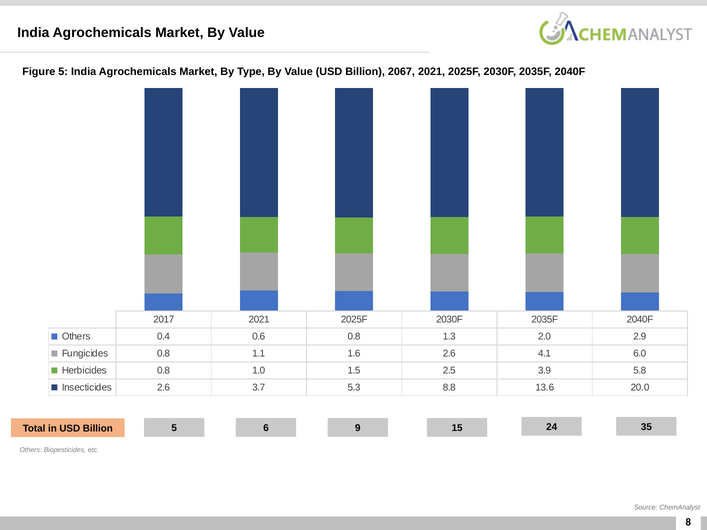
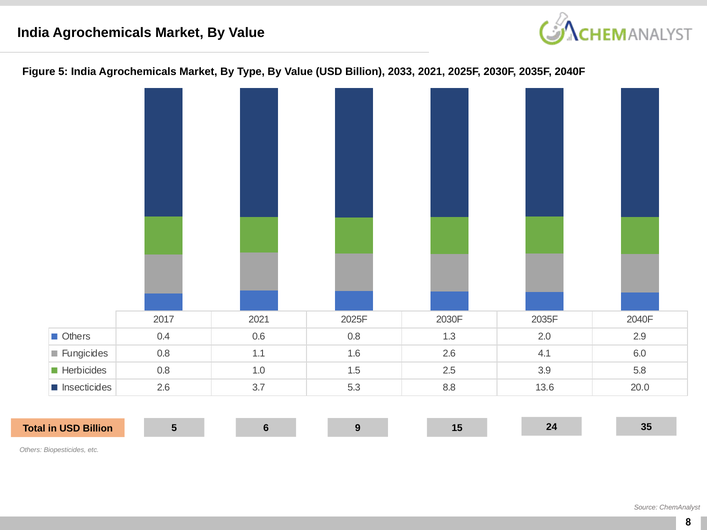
2067: 2067 -> 2033
